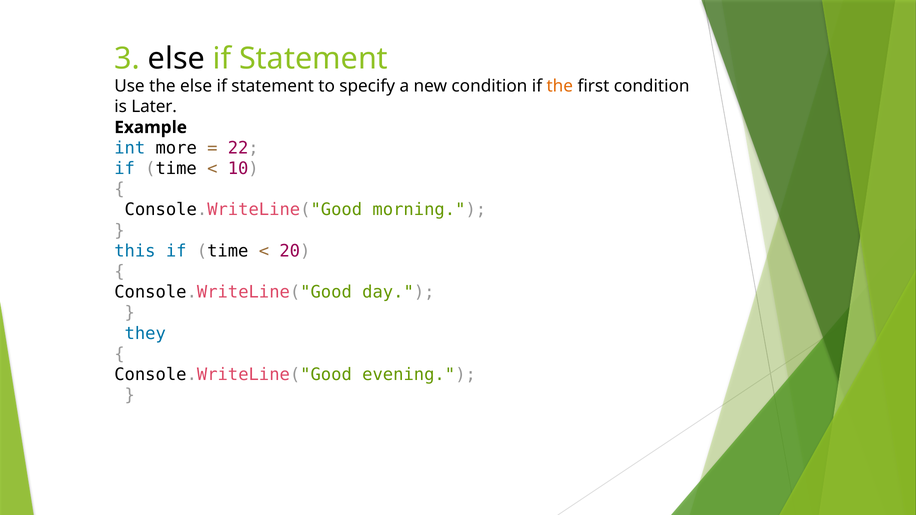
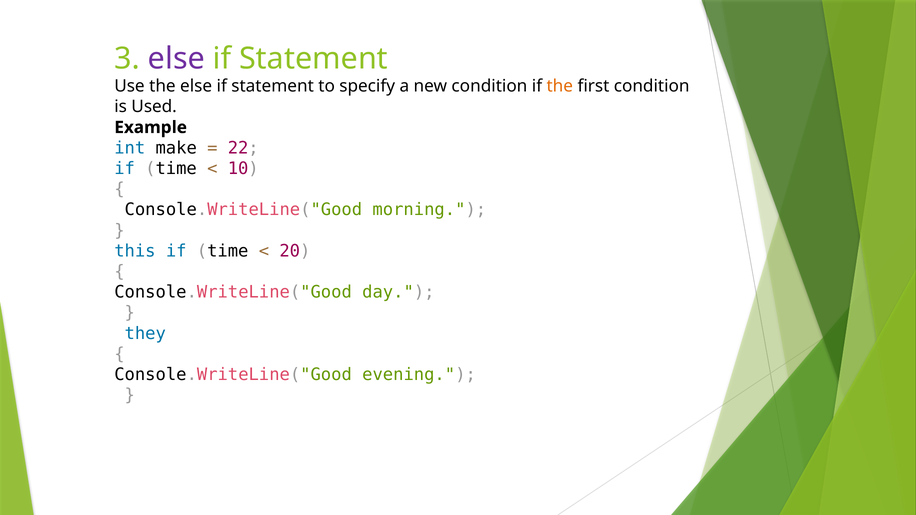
else at (176, 59) colour: black -> purple
Later: Later -> Used
more: more -> make
